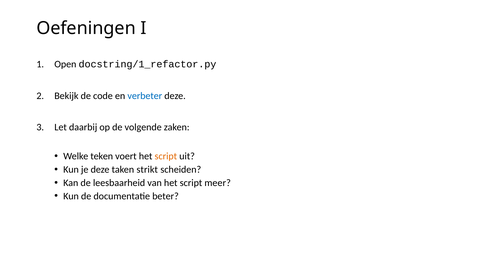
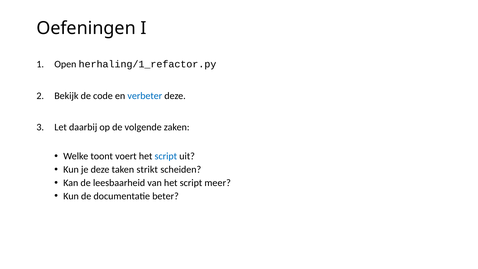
docstring/1_refactor.py: docstring/1_refactor.py -> herhaling/1_refactor.py
teken: teken -> toont
script at (166, 156) colour: orange -> blue
